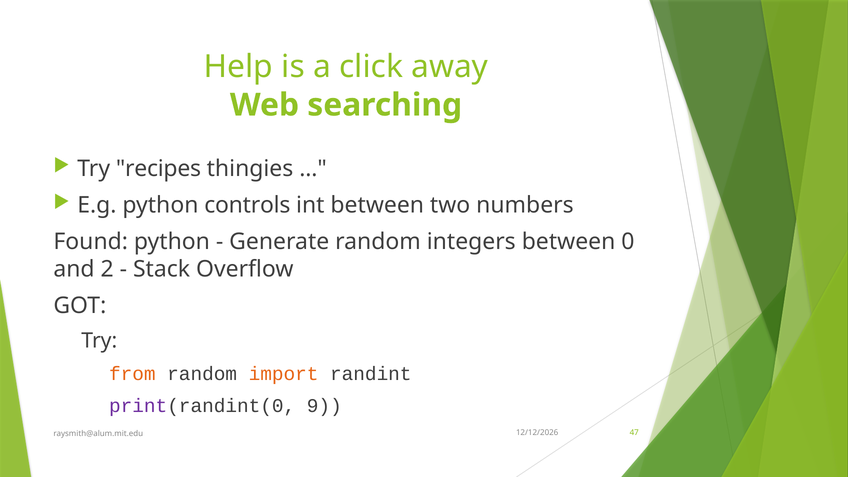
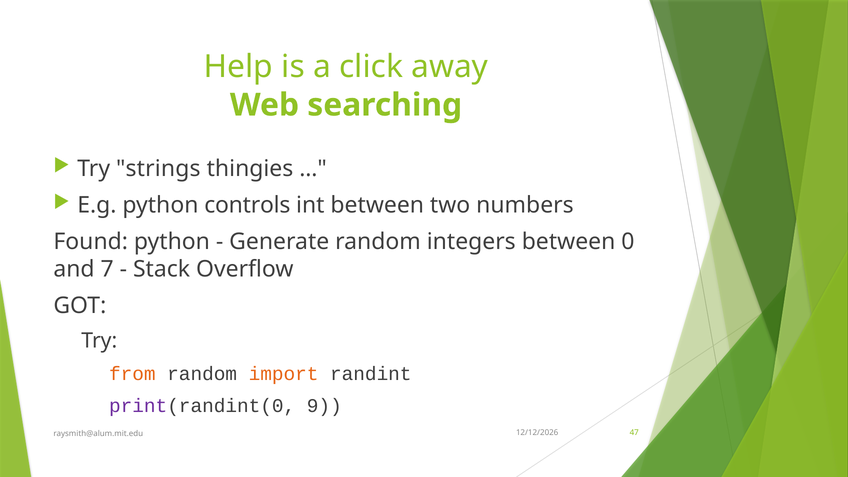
recipes: recipes -> strings
2: 2 -> 7
